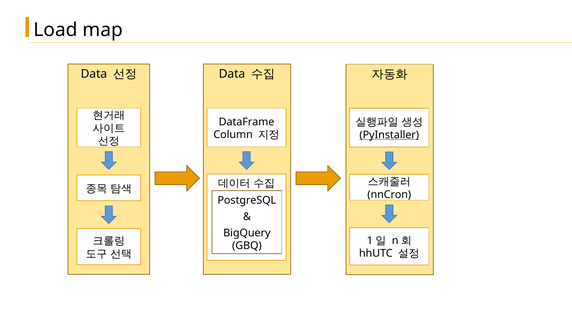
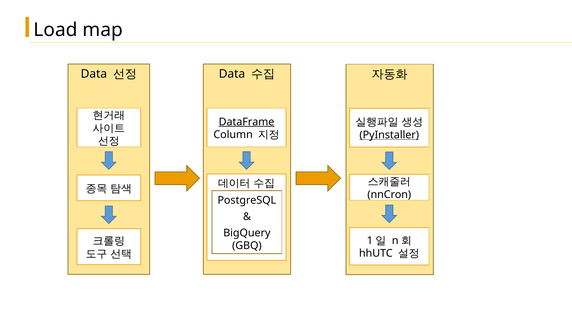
DataFrame underline: none -> present
